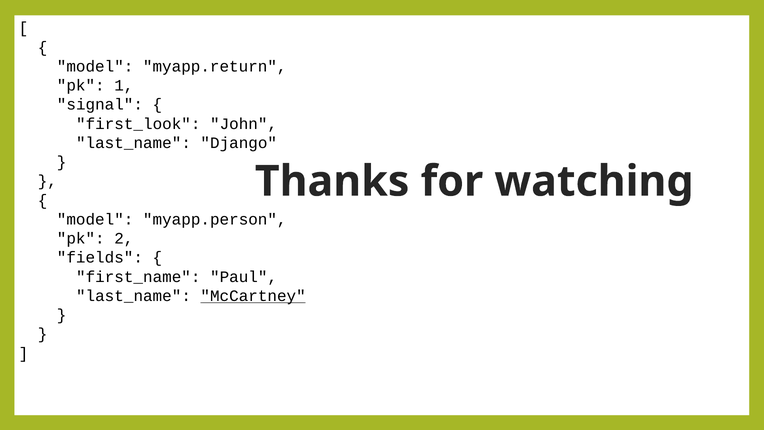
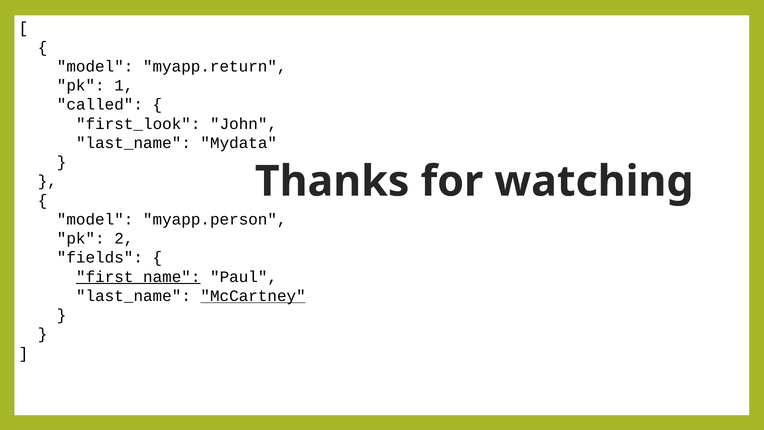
signal: signal -> called
Django: Django -> Mydata
first_name underline: none -> present
